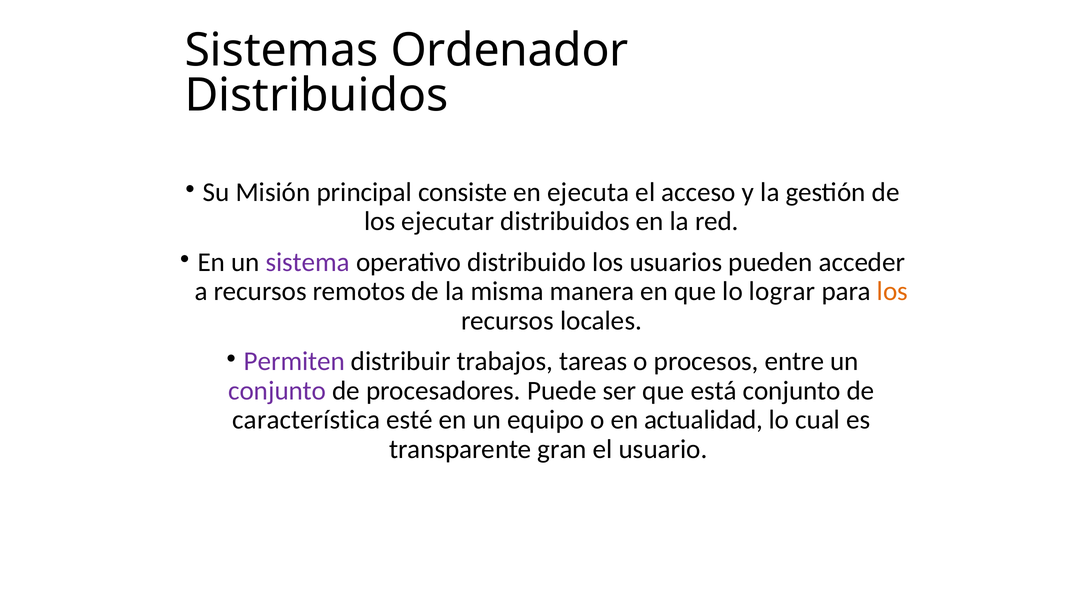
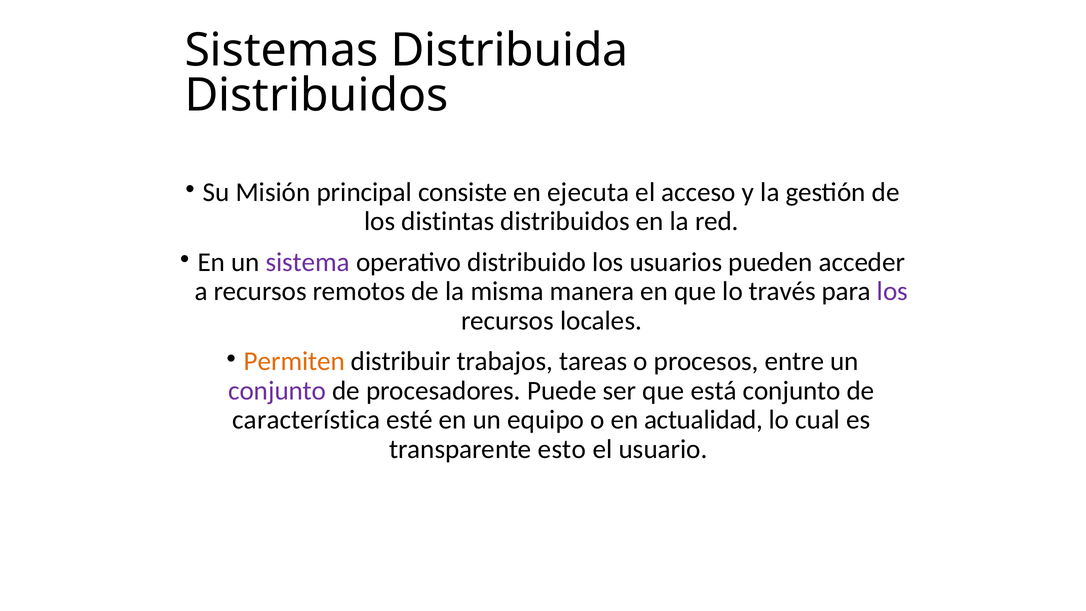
Ordenador: Ordenador -> Distribuida
ejecutar: ejecutar -> distintas
lograr: lograr -> través
los at (892, 291) colour: orange -> purple
Permiten colour: purple -> orange
gran: gran -> esto
